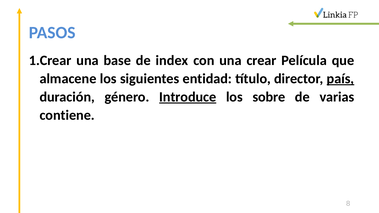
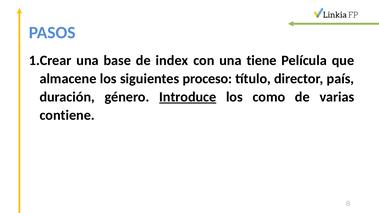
crear: crear -> tiene
entidad: entidad -> proceso
país underline: present -> none
sobre: sobre -> como
